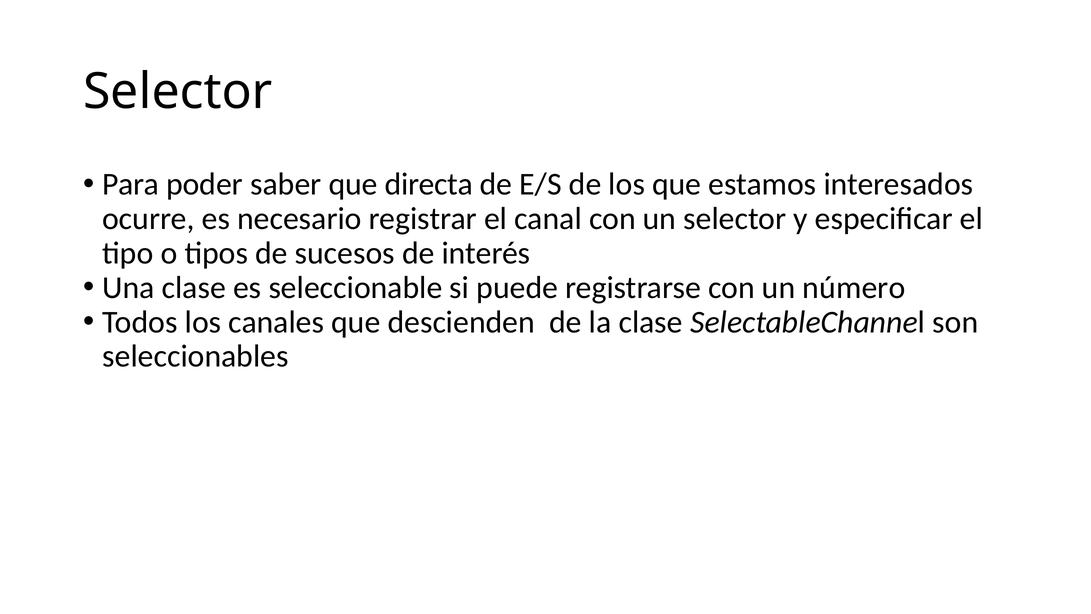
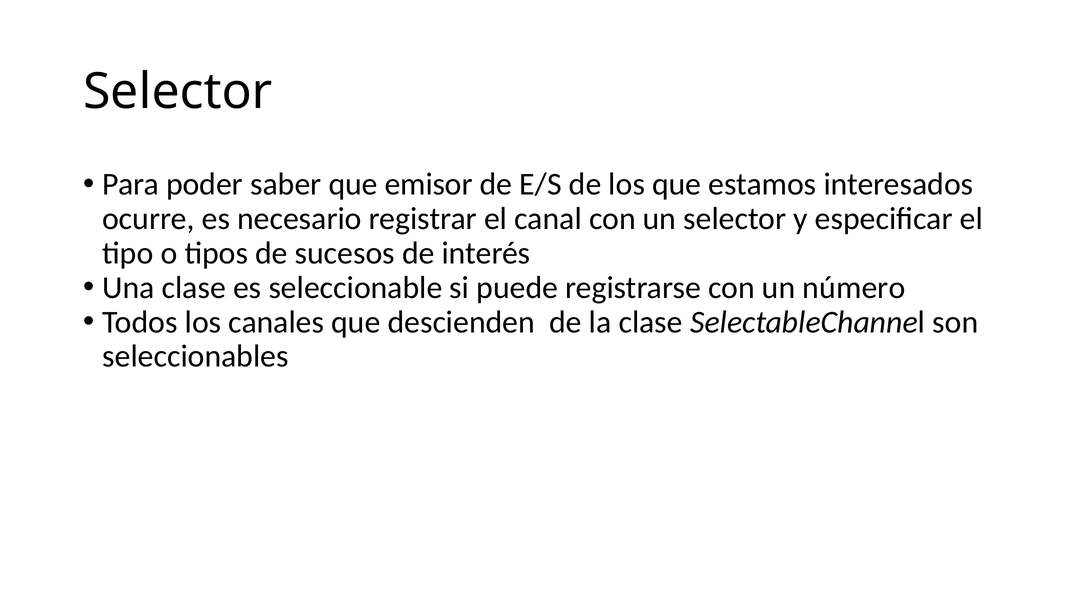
directa: directa -> emisor
